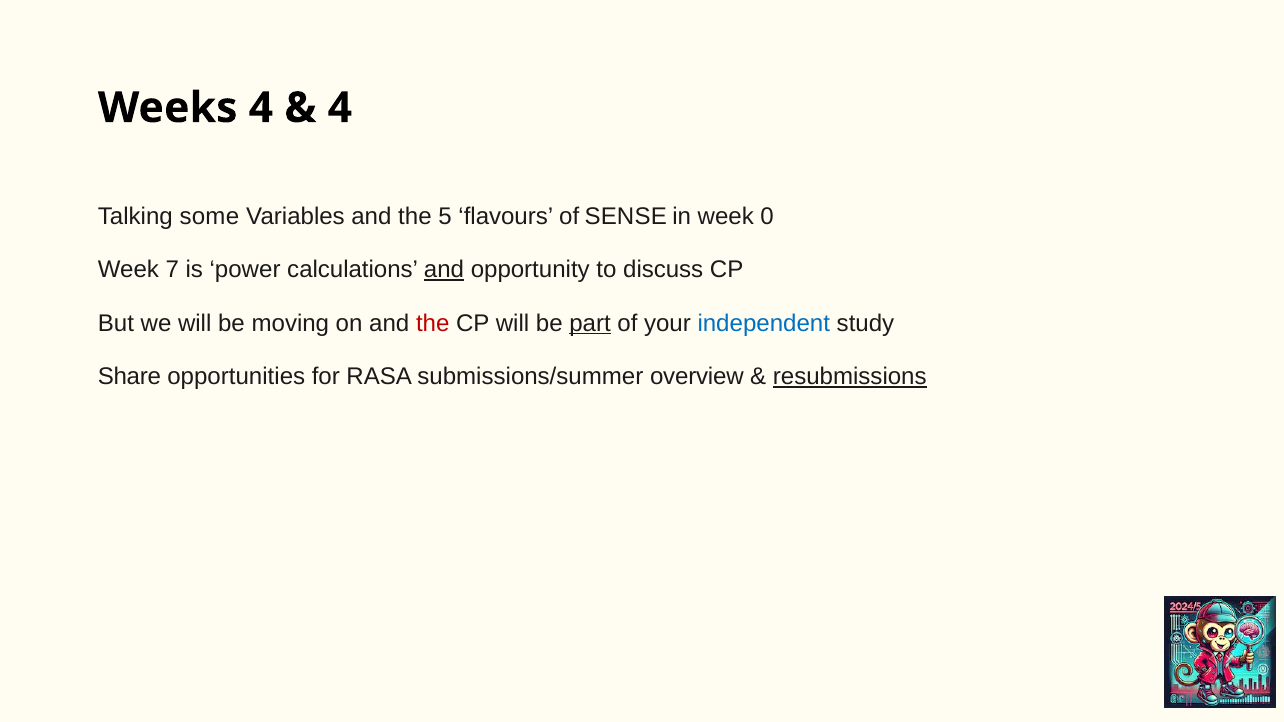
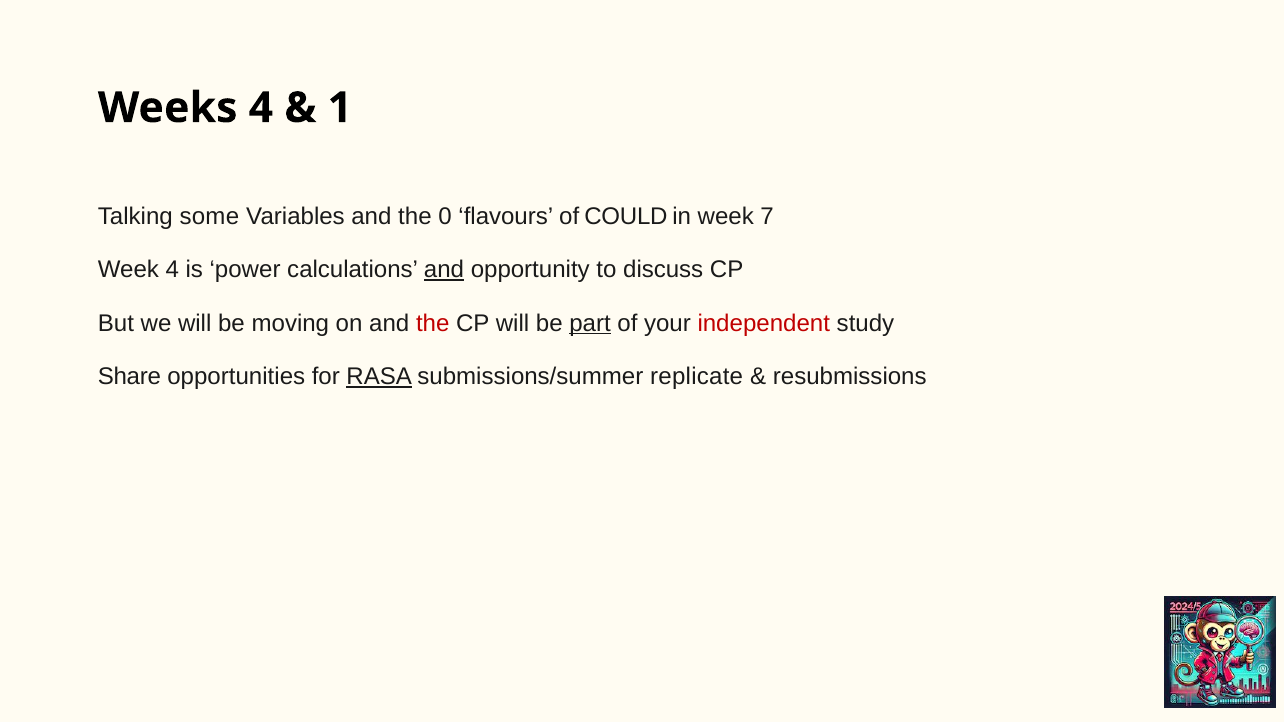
4 at (340, 108): 4 -> 1
5: 5 -> 0
SENSE: SENSE -> COULD
0: 0 -> 7
Week 7: 7 -> 4
independent colour: blue -> red
RASA underline: none -> present
overview: overview -> replicate
resubmissions underline: present -> none
